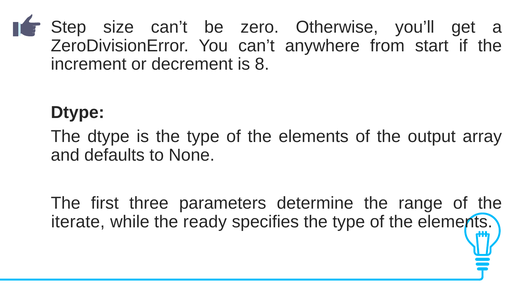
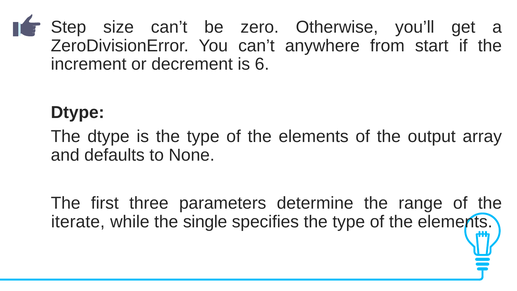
8: 8 -> 6
ready: ready -> single
